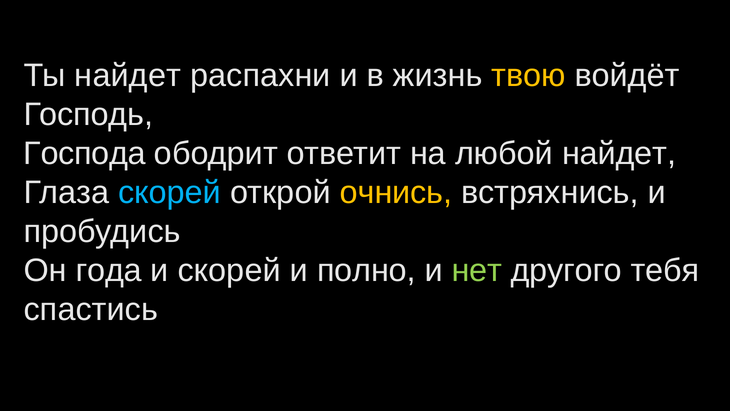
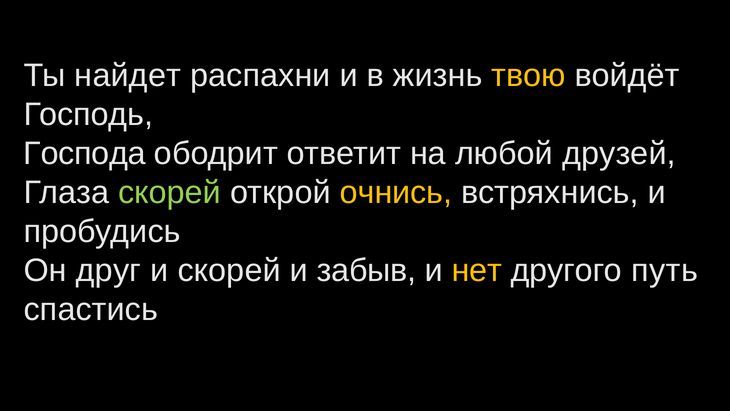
любой найдет: найдет -> друзей
скорей at (170, 192) colour: light blue -> light green
года: года -> друг
полно: полно -> забыв
нет colour: light green -> yellow
тебя: тебя -> путь
